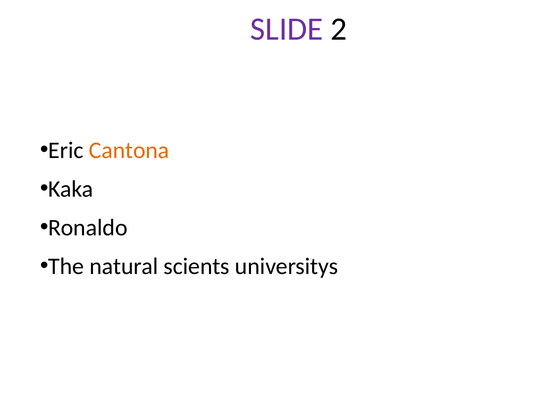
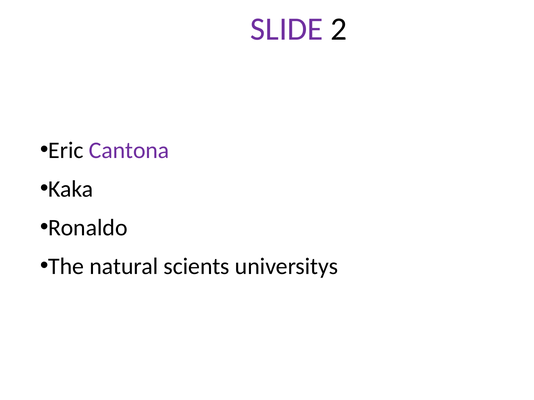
Cantona colour: orange -> purple
